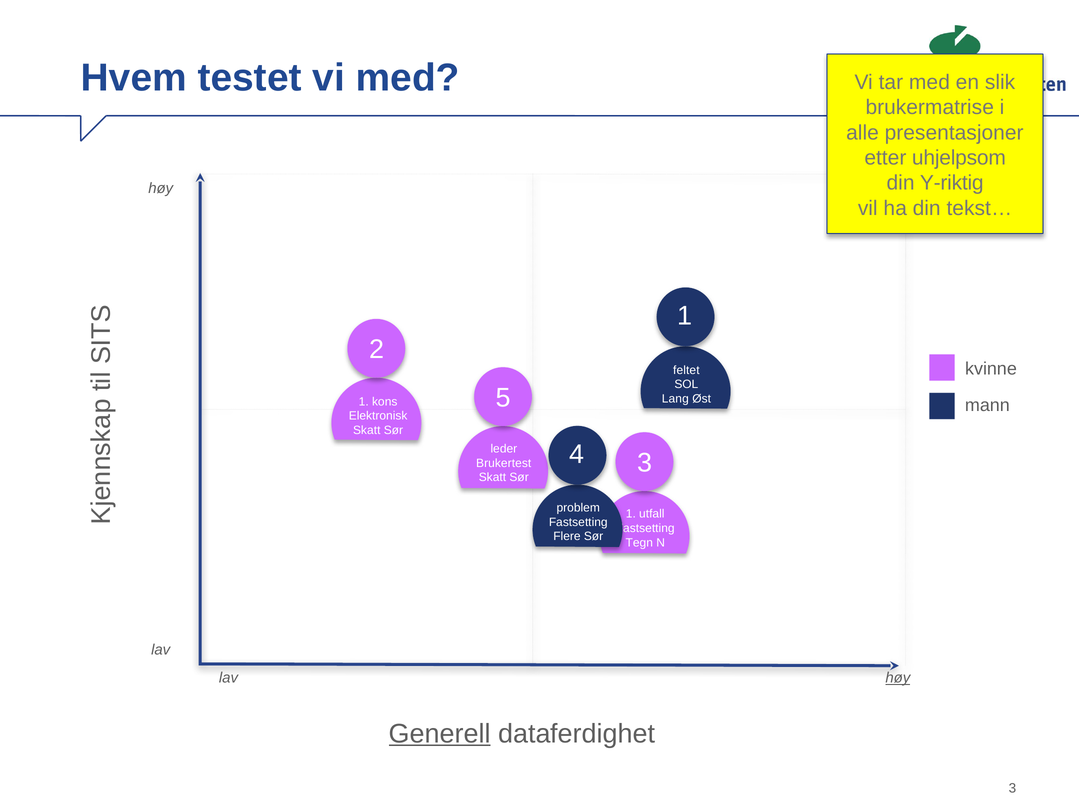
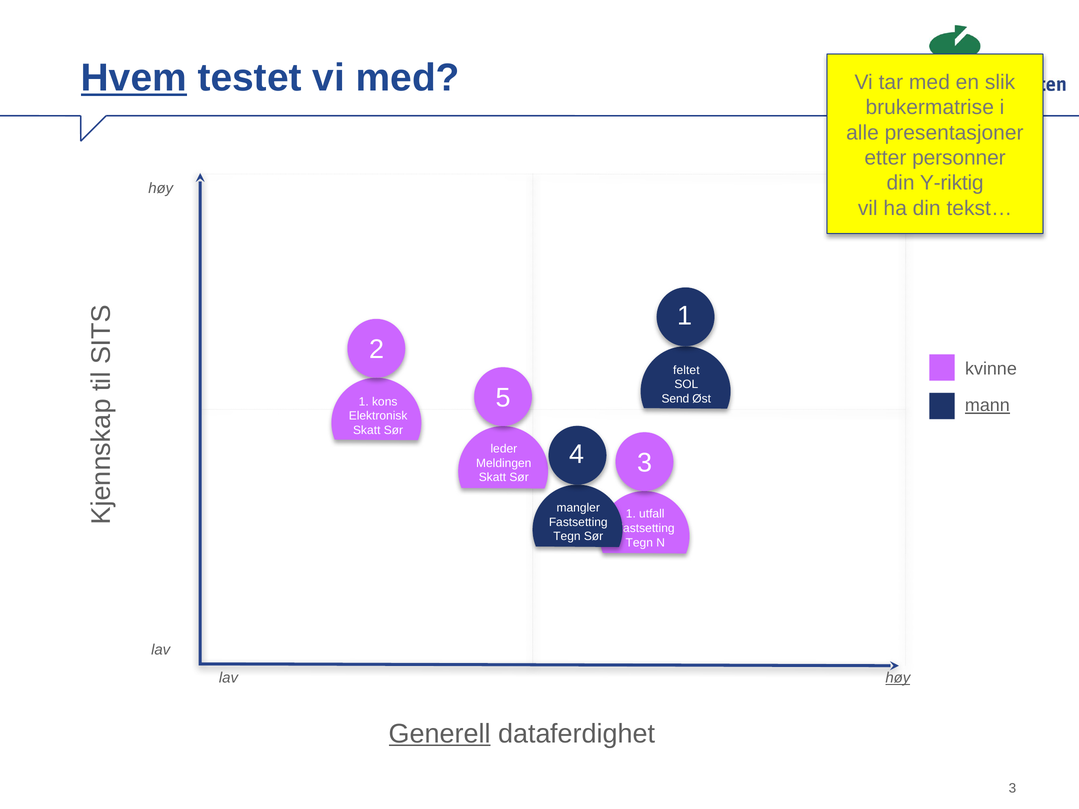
Hvem underline: none -> present
uhjelpsom: uhjelpsom -> personner
Lang: Lang -> Send
mann underline: none -> present
Brukertest: Brukertest -> Meldingen
problem: problem -> mangler
Flere at (567, 537): Flere -> Tegn
